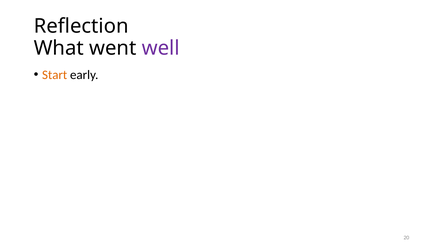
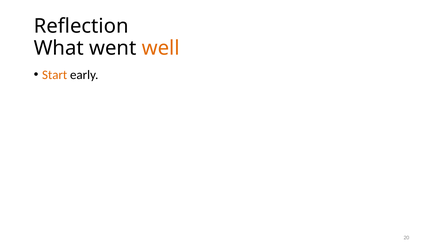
well colour: purple -> orange
